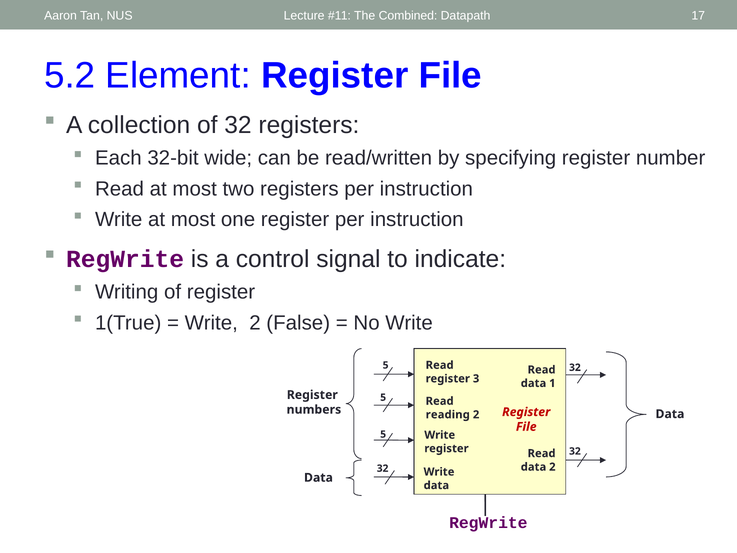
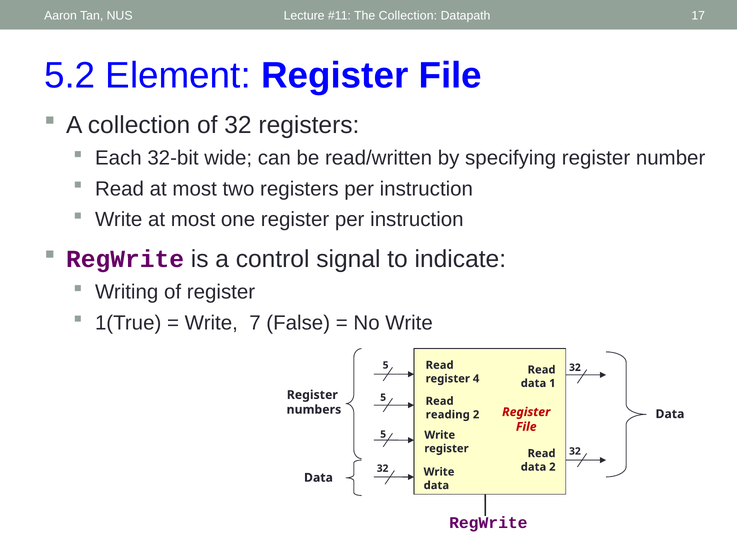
The Combined: Combined -> Collection
Write 2: 2 -> 7
3: 3 -> 4
